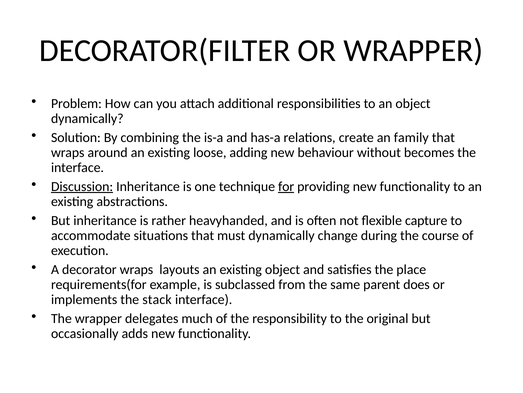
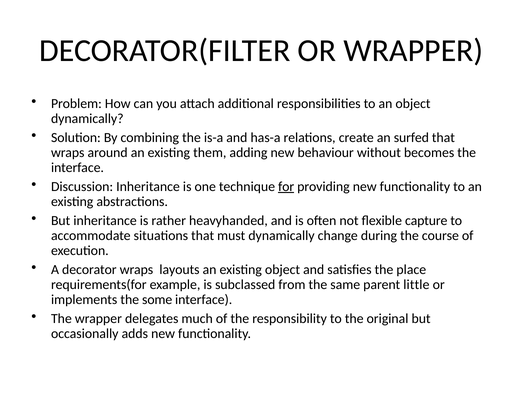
family: family -> surfed
loose: loose -> them
Discussion underline: present -> none
does: does -> little
stack: stack -> some
